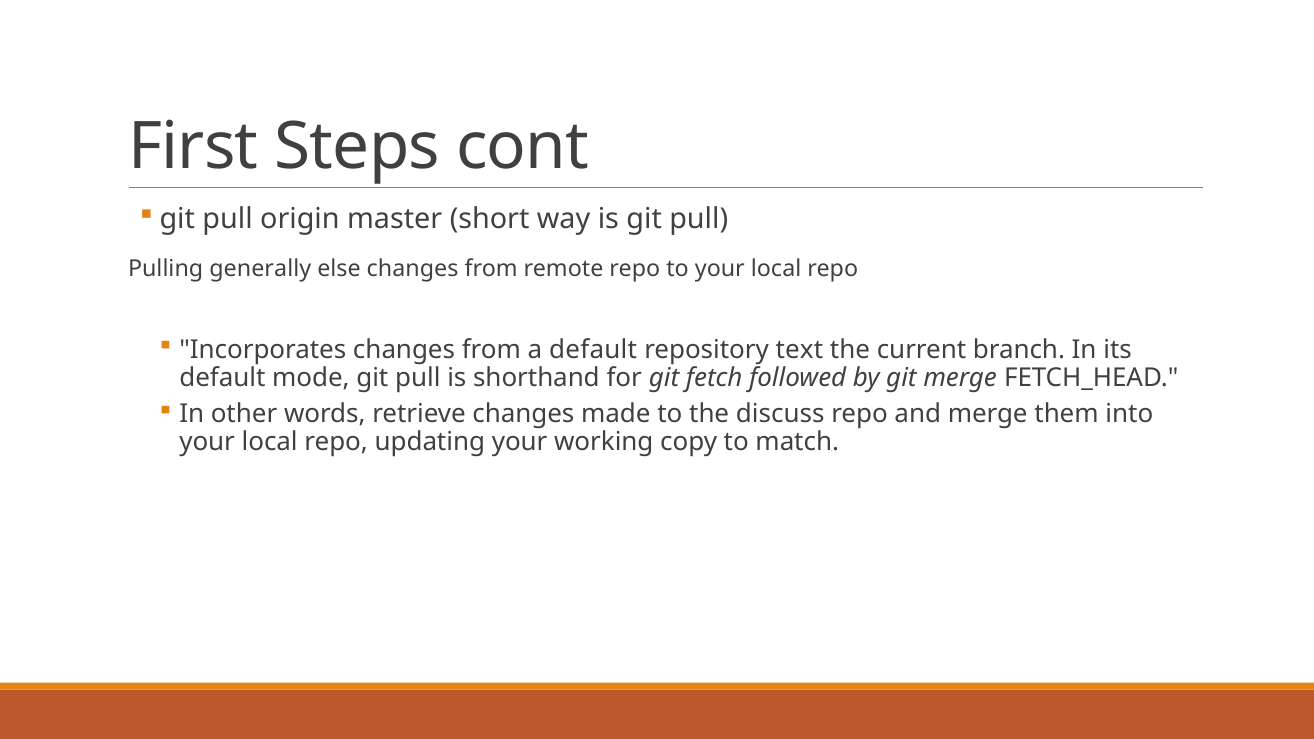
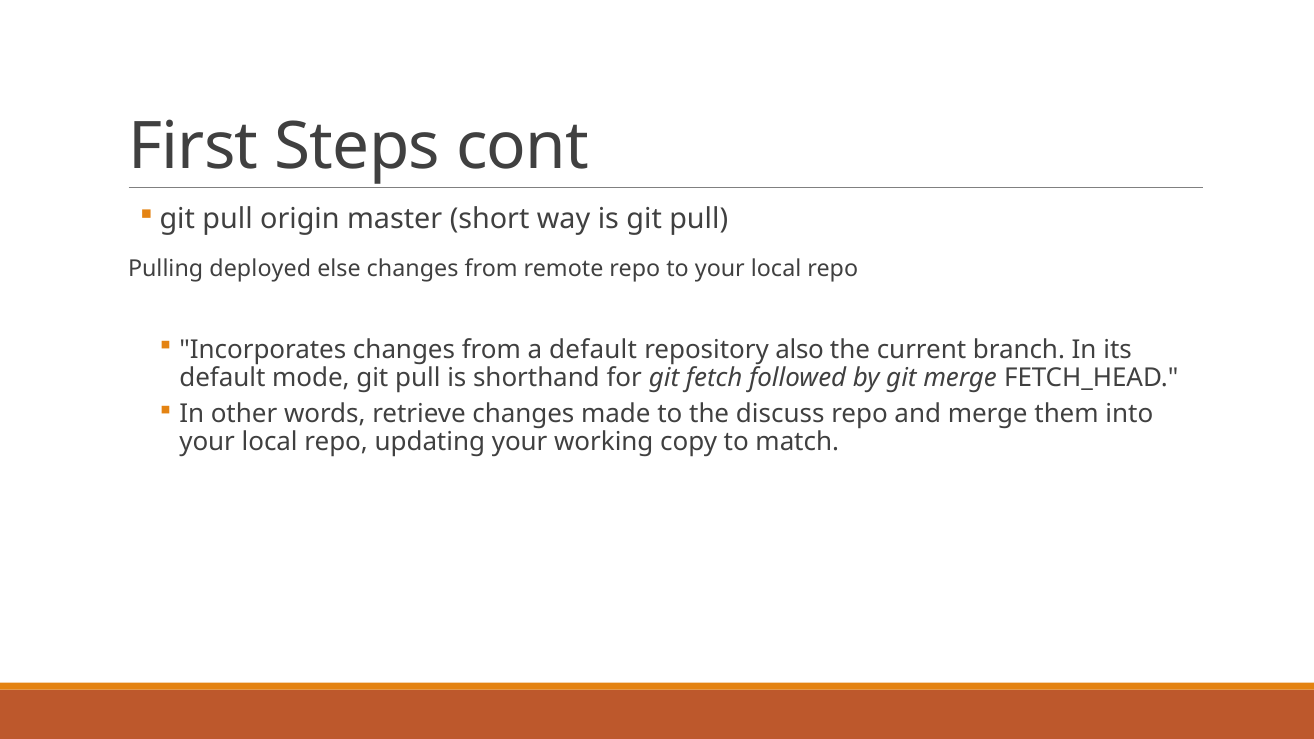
generally: generally -> deployed
text: text -> also
